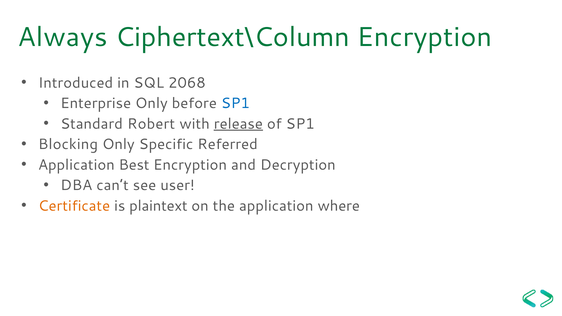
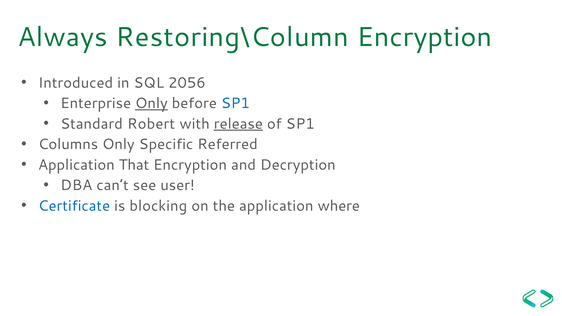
Ciphertext\Column: Ciphertext\Column -> Restoring\Column
2068: 2068 -> 2056
Only at (151, 103) underline: none -> present
Blocking: Blocking -> Columns
Best: Best -> That
Certificate colour: orange -> blue
plaintext: plaintext -> blocking
